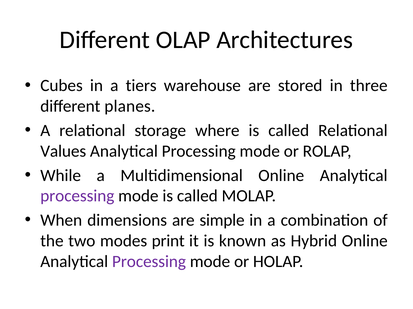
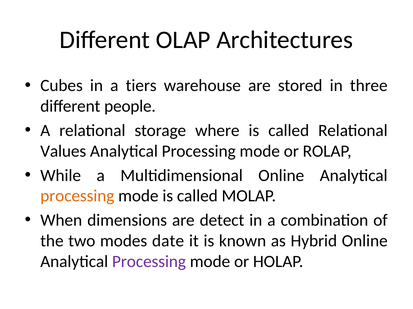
planes: planes -> people
processing at (77, 196) colour: purple -> orange
simple: simple -> detect
print: print -> date
